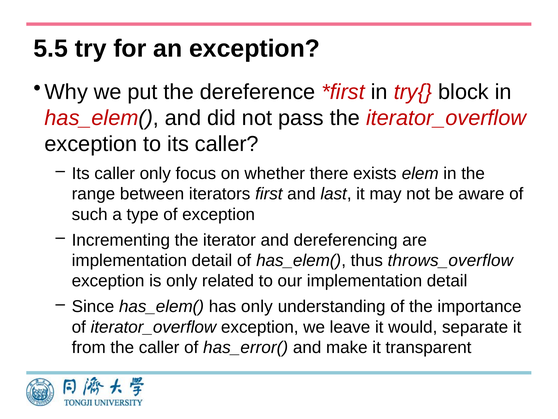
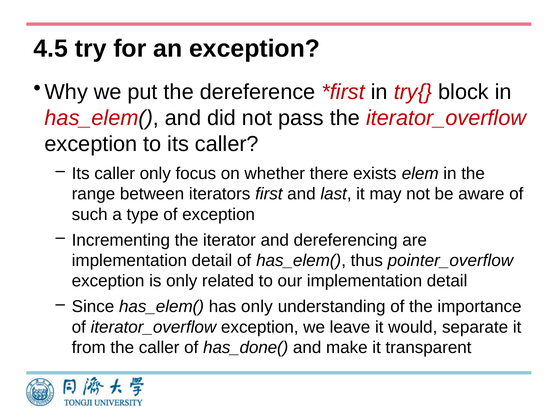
5.5: 5.5 -> 4.5
throws_overflow: throws_overflow -> pointer_overflow
has_error(: has_error( -> has_done(
